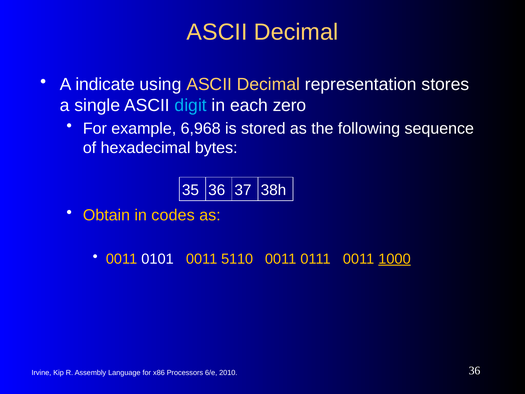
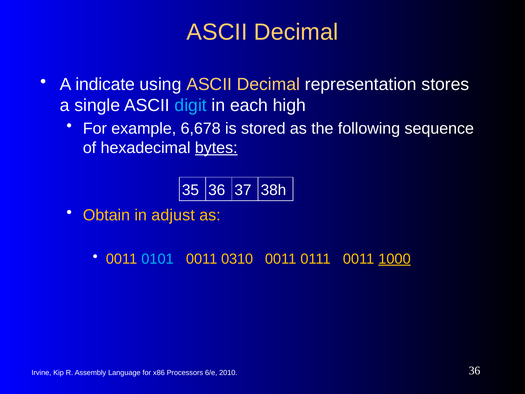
zero: zero -> high
6,968: 6,968 -> 6,678
bytes underline: none -> present
codes: codes -> adjust
0101 colour: white -> light blue
5110: 5110 -> 0310
